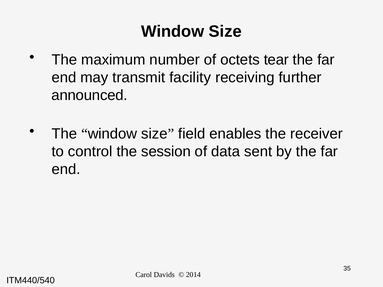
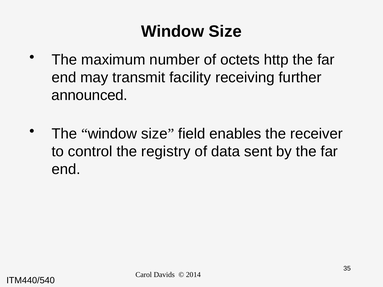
tear: tear -> http
session: session -> registry
